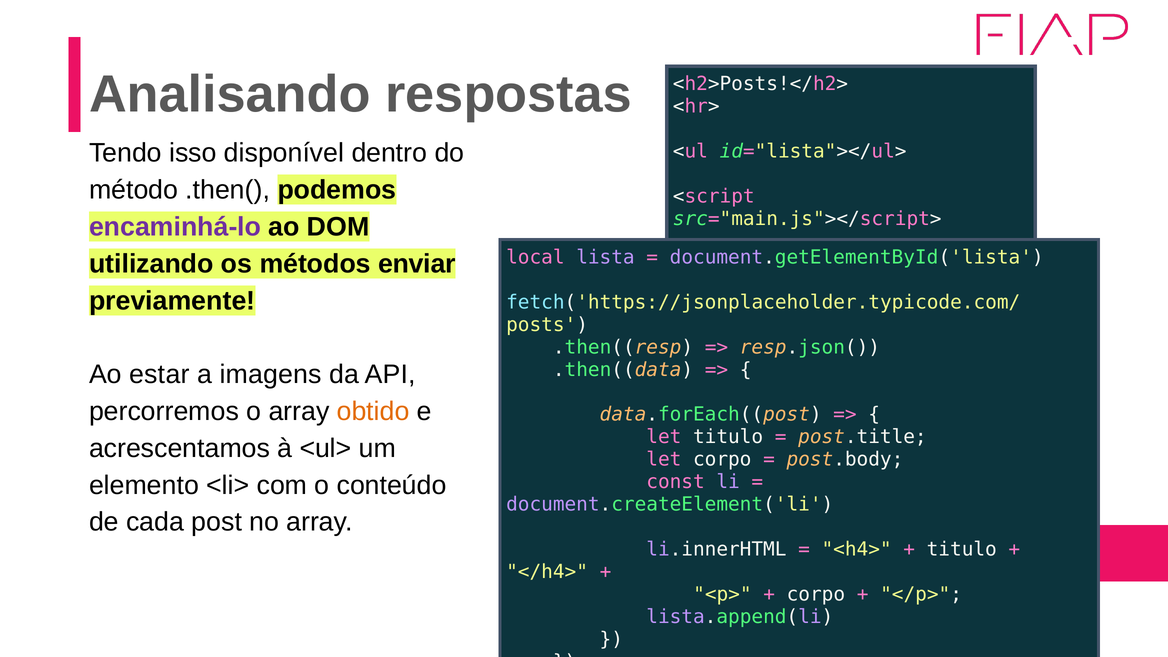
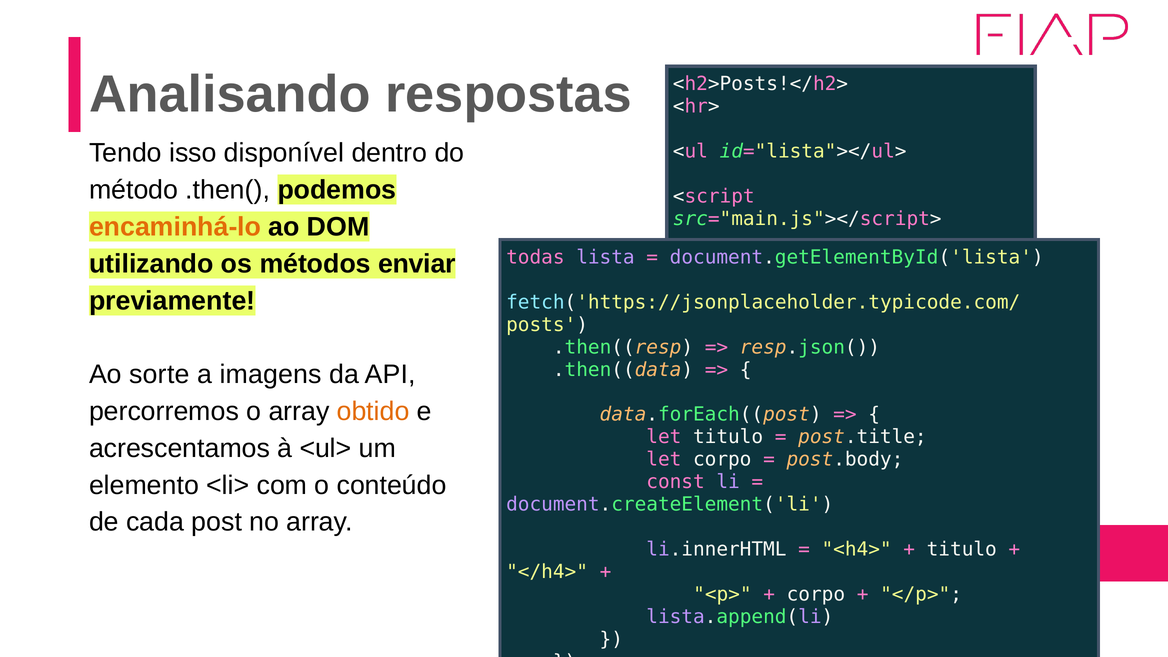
encaminhá-lo colour: purple -> orange
local: local -> todas
estar: estar -> sorte
